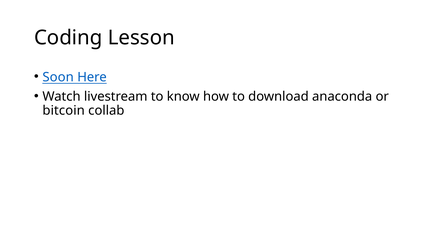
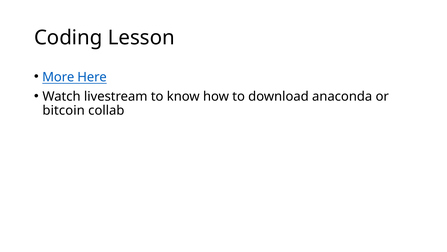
Soon: Soon -> More
